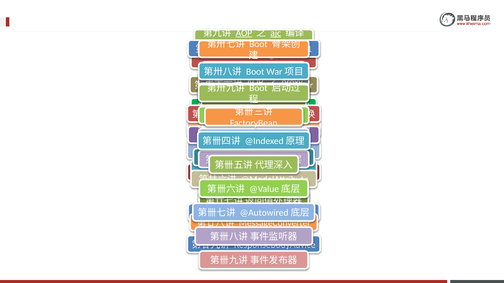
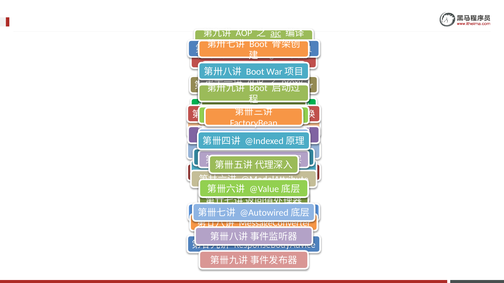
AOP at (244, 33) underline: present -> none
